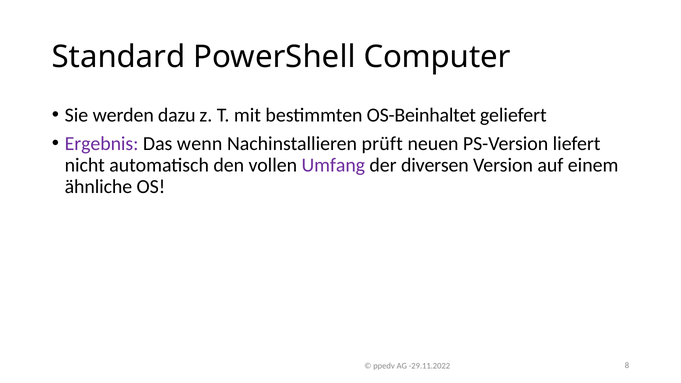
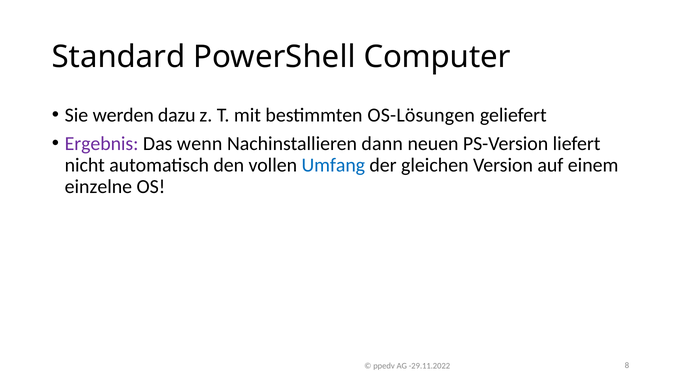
OS-Beinhaltet: OS-Beinhaltet -> OS-Lösungen
prüft: prüft -> dann
Umfang colour: purple -> blue
diversen: diversen -> gleichen
ähnliche: ähnliche -> einzelne
